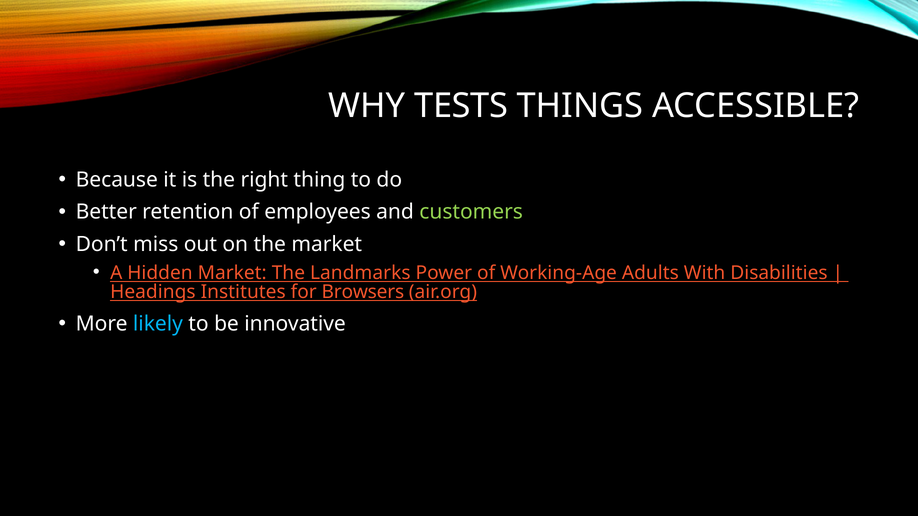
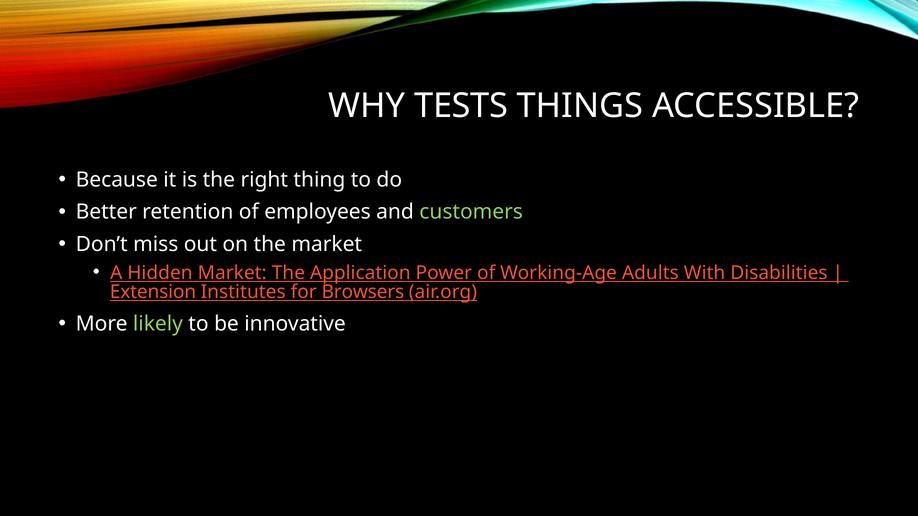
Landmarks: Landmarks -> Application
Headings: Headings -> Extension
likely colour: light blue -> light green
